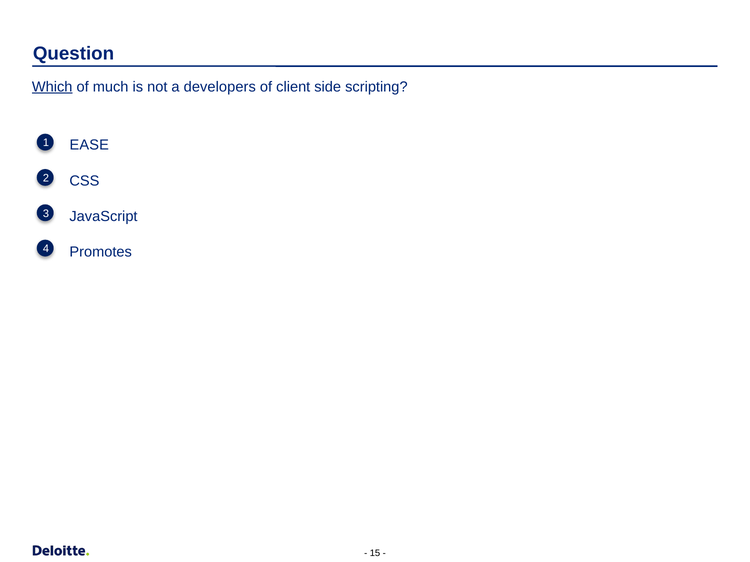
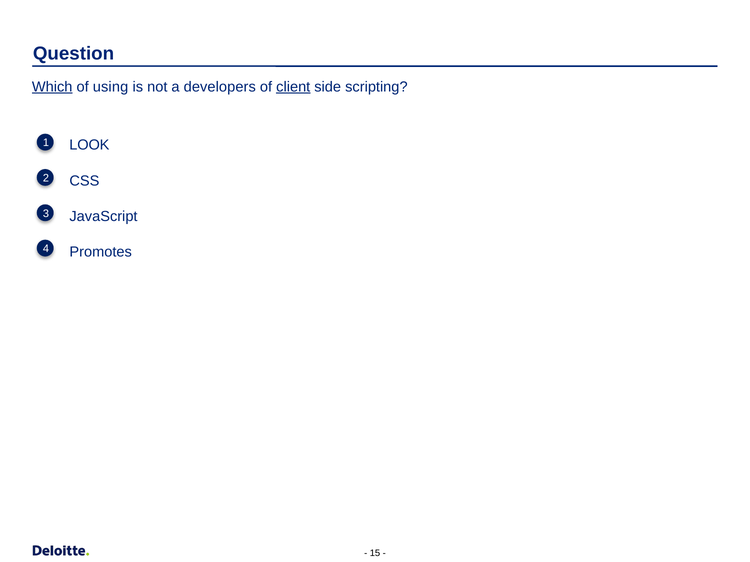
much: much -> using
client underline: none -> present
EASE: EASE -> LOOK
